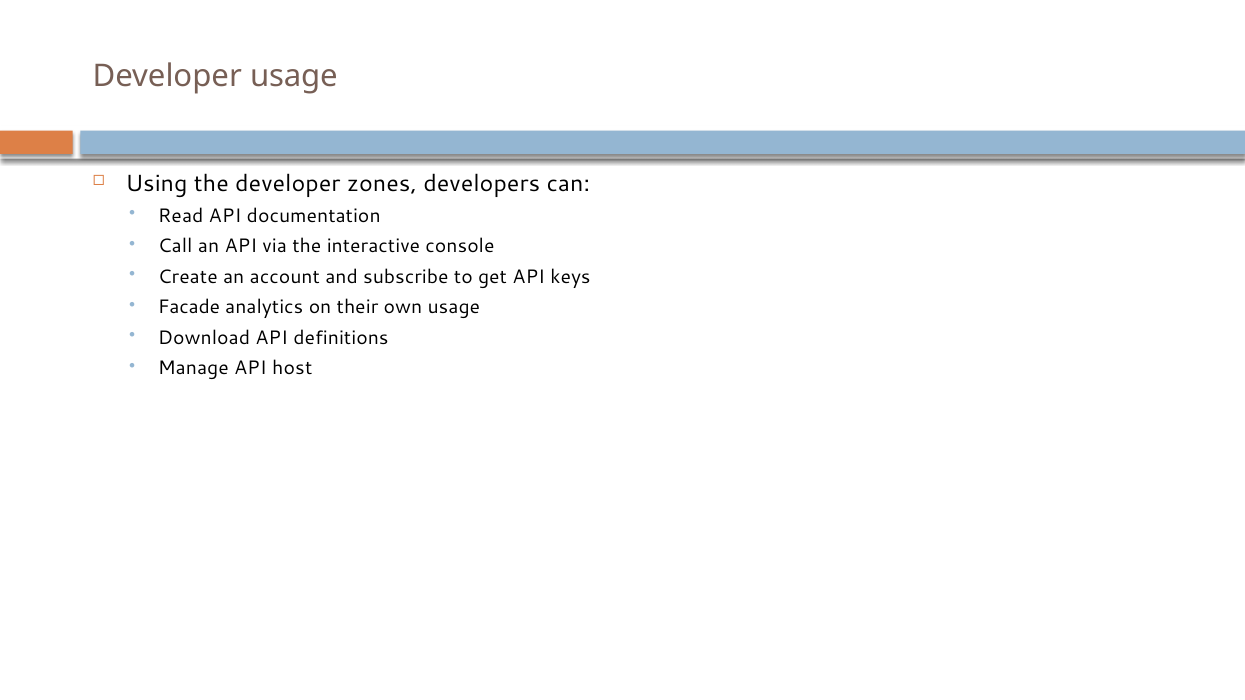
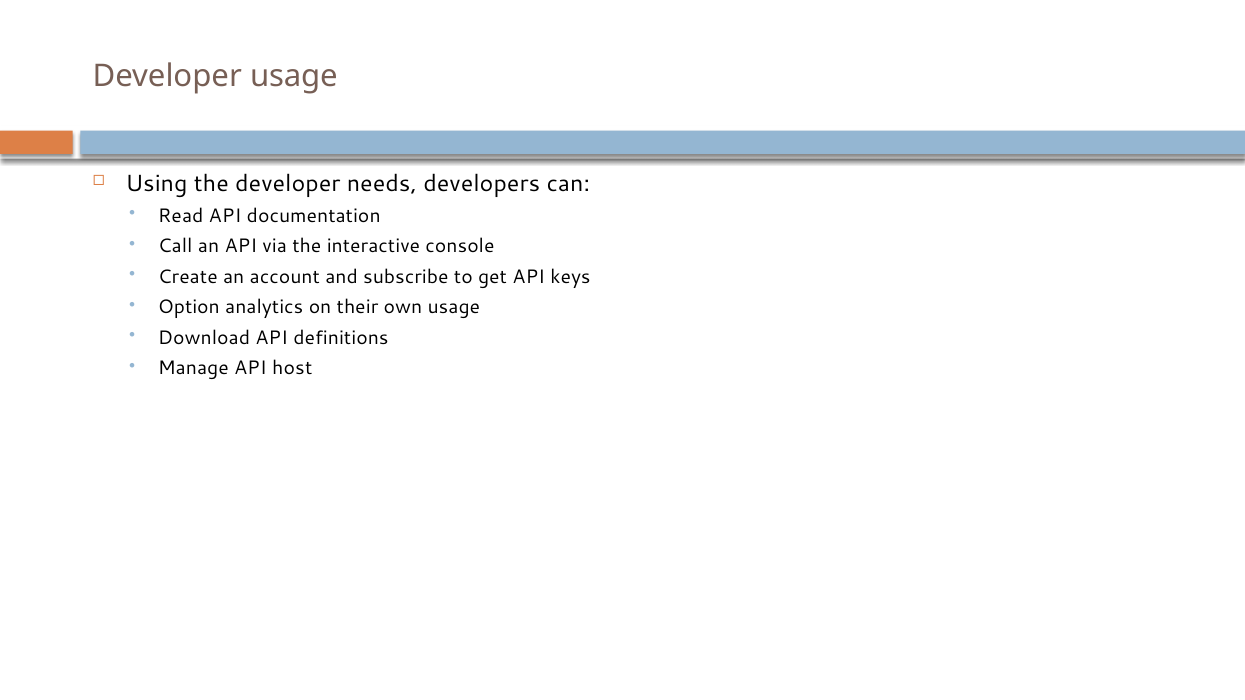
zones: zones -> needs
Facade: Facade -> Option
